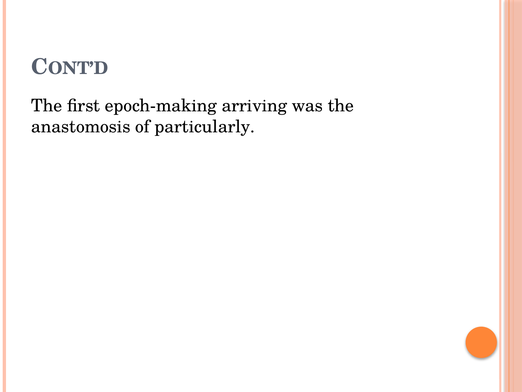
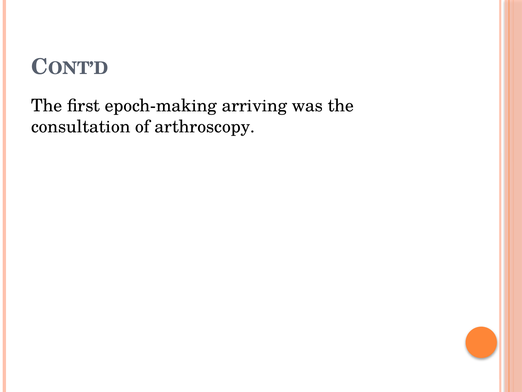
anastomosis: anastomosis -> consultation
particularly: particularly -> arthroscopy
